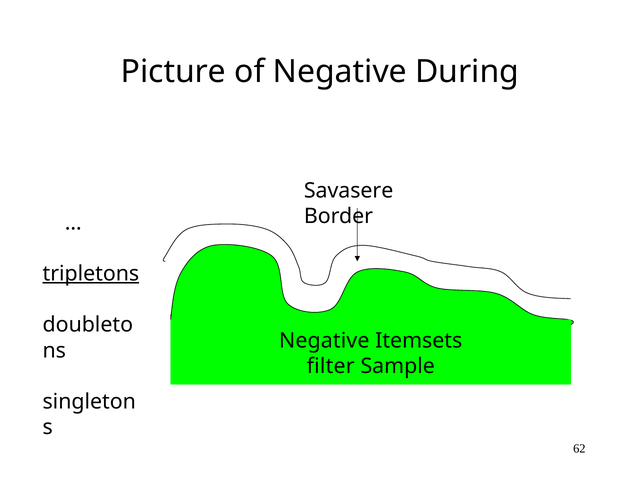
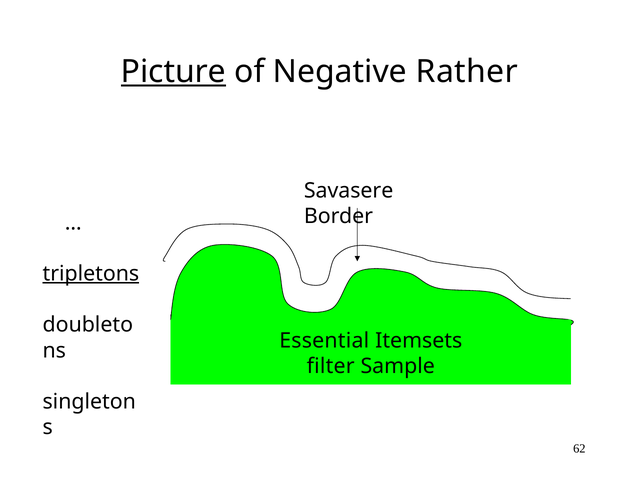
Picture underline: none -> present
During: During -> Rather
Negative at (324, 341): Negative -> Essential
